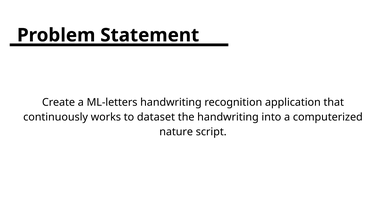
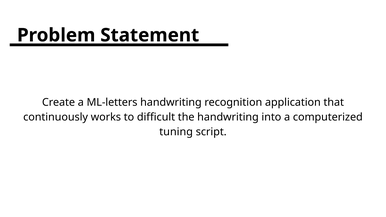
dataset: dataset -> difficult
nature: nature -> tuning
